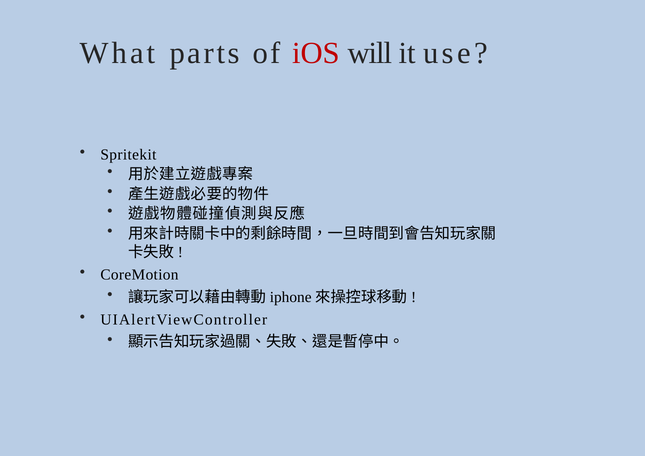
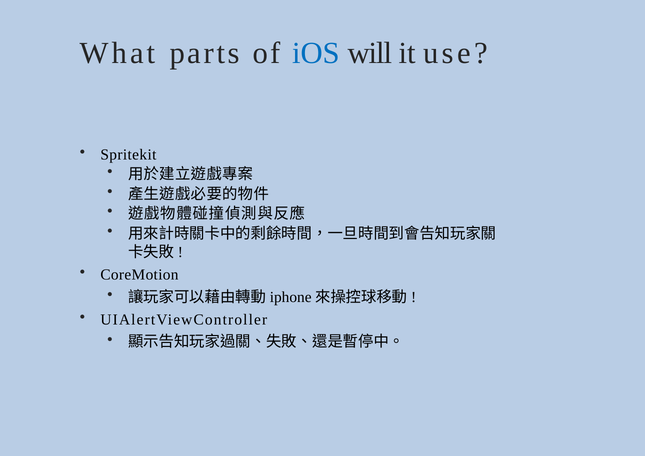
iOS colour: red -> blue
